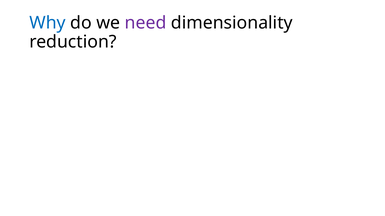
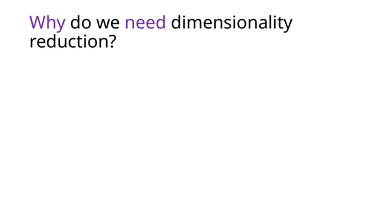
Why colour: blue -> purple
